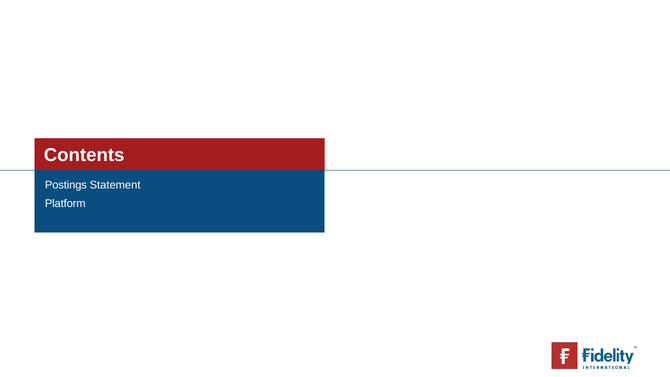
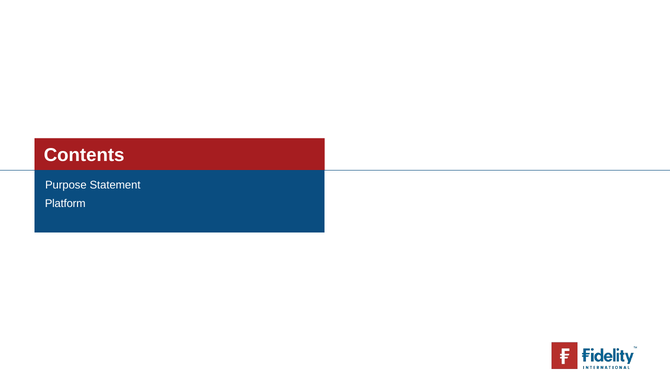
Postings: Postings -> Purpose
